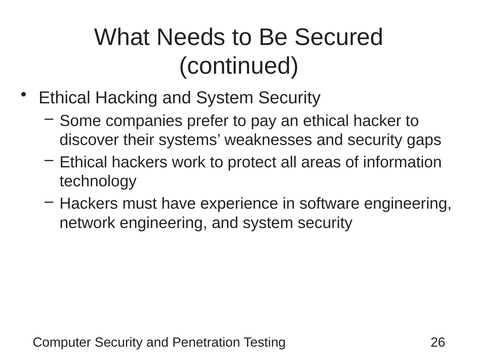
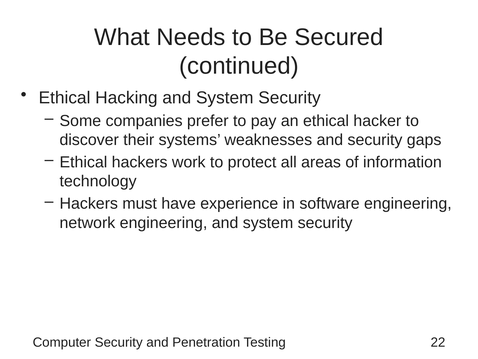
26: 26 -> 22
